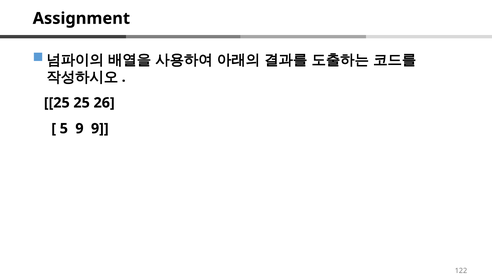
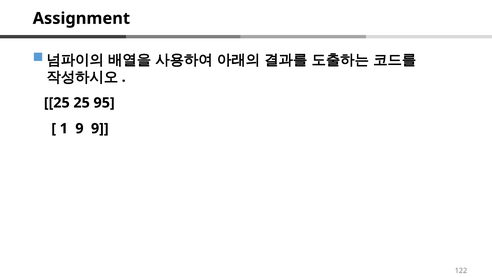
26: 26 -> 95
5: 5 -> 1
